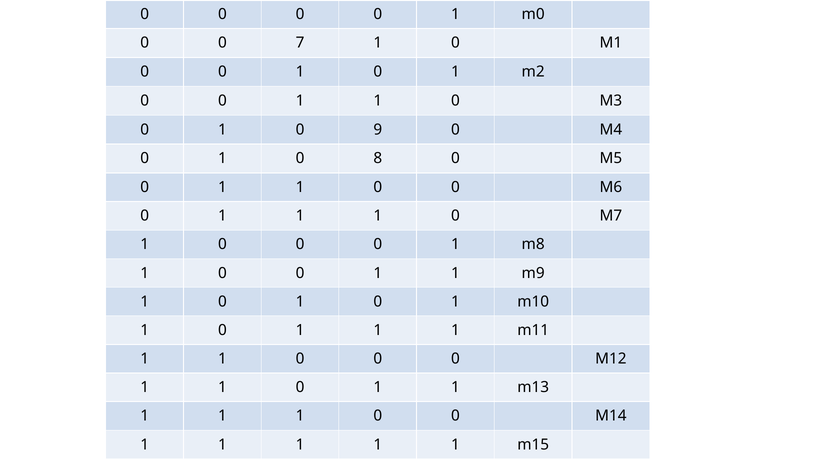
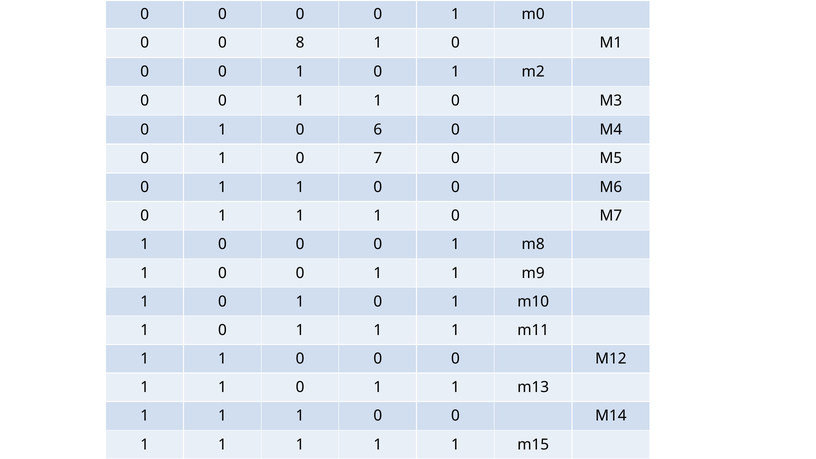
7: 7 -> 8
9: 9 -> 6
8: 8 -> 7
